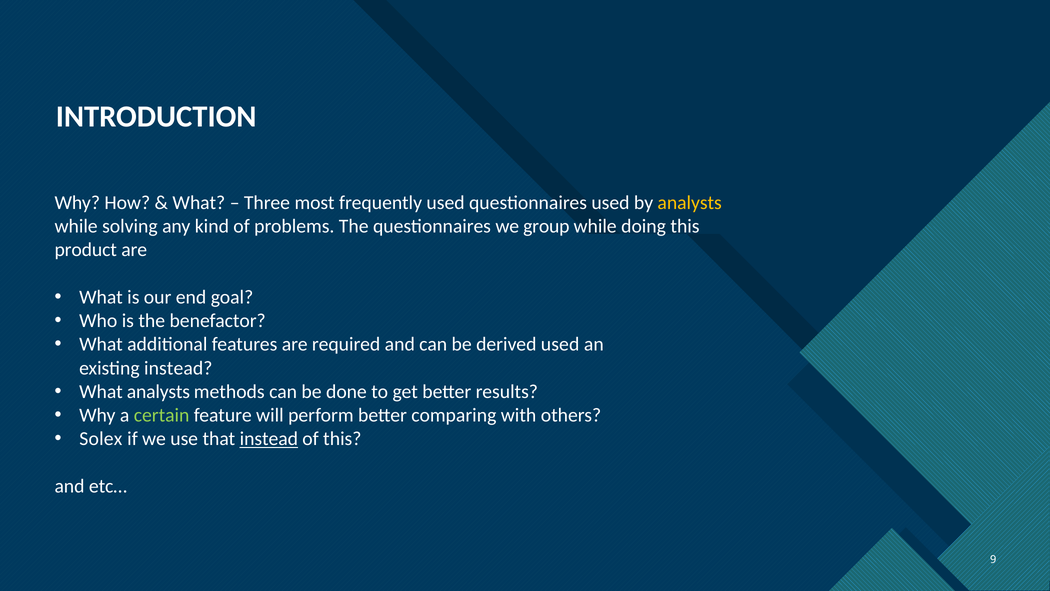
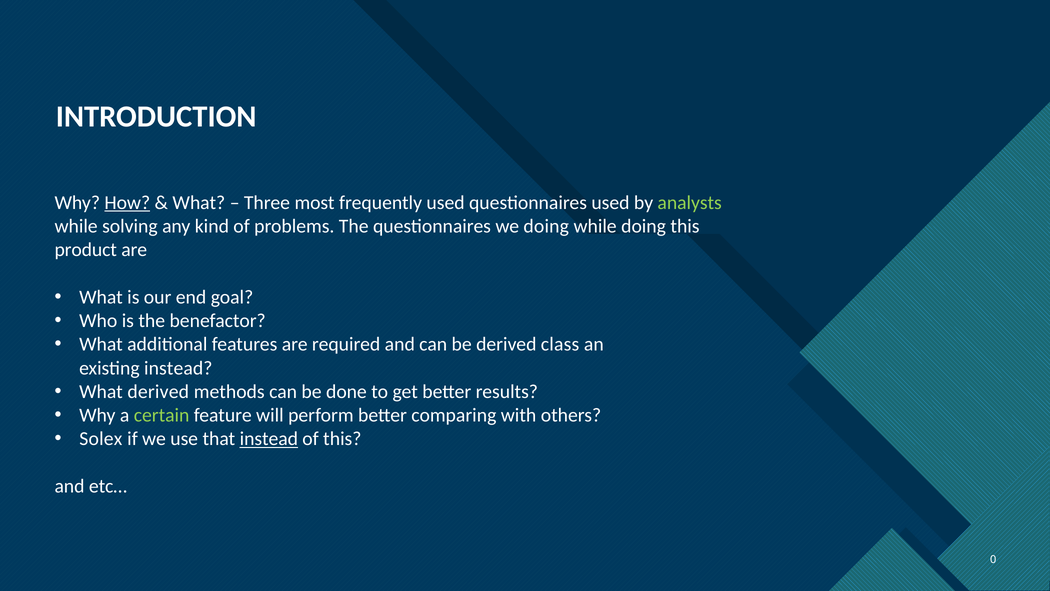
How underline: none -> present
analysts at (690, 203) colour: yellow -> light green
we group: group -> doing
derived used: used -> class
What analysts: analysts -> derived
9: 9 -> 0
